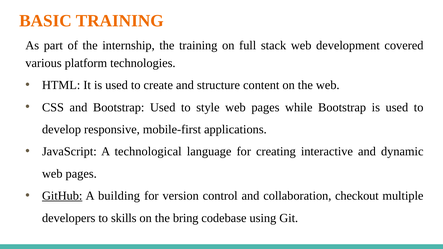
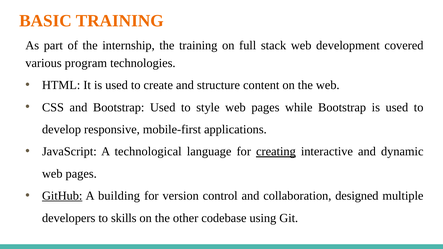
platform: platform -> program
creating underline: none -> present
checkout: checkout -> designed
bring: bring -> other
